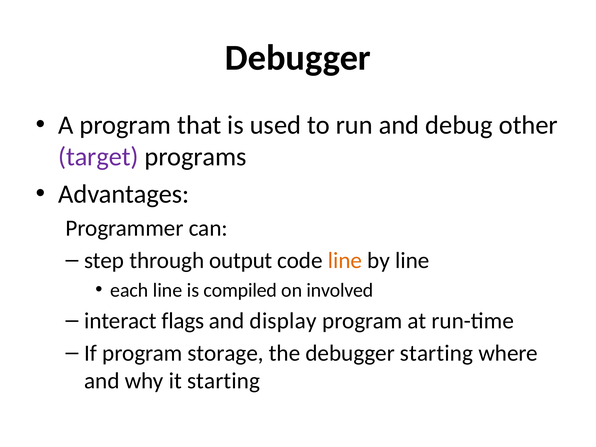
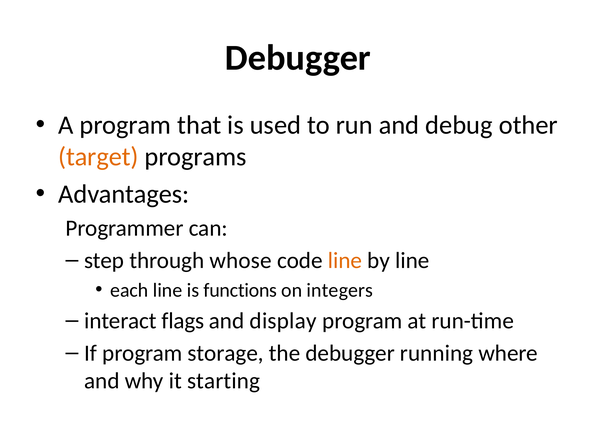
target colour: purple -> orange
output: output -> whose
compiled: compiled -> functions
involved: involved -> integers
debugger starting: starting -> running
